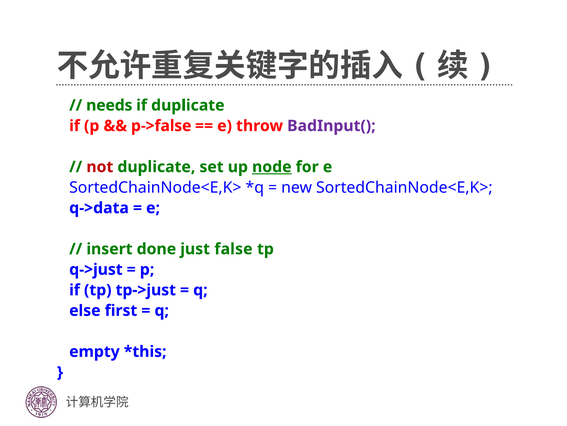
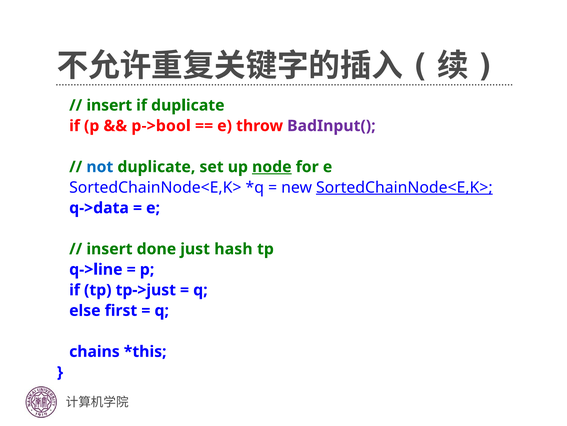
needs at (109, 105): needs -> insert
p->false: p->false -> p->bool
not colour: red -> blue
SortedChainNode<E,K> at (404, 187) underline: none -> present
false: false -> hash
q->just: q->just -> q->line
empty: empty -> chains
